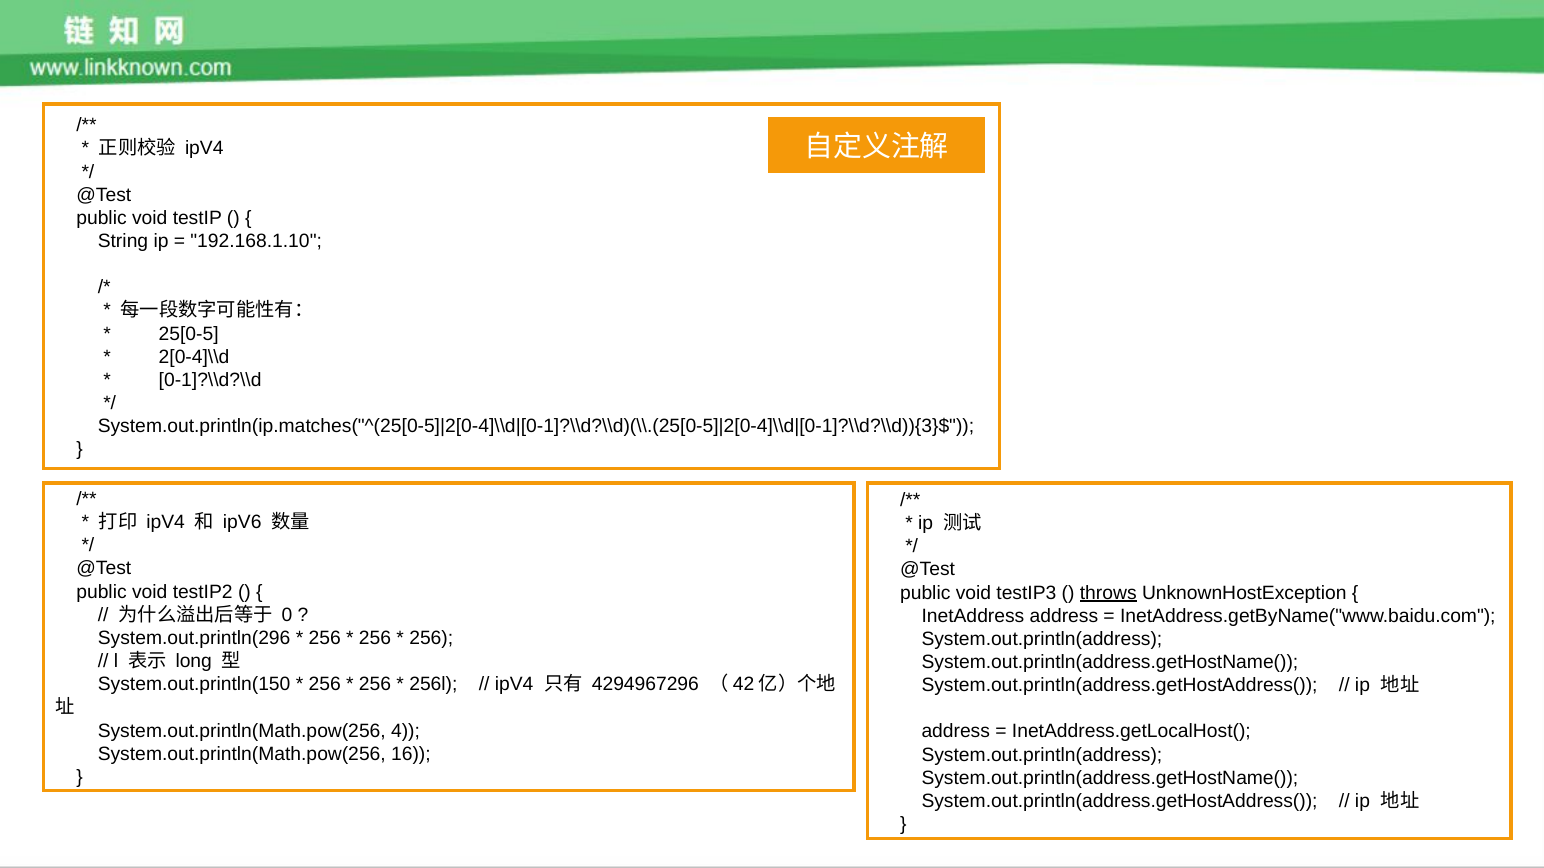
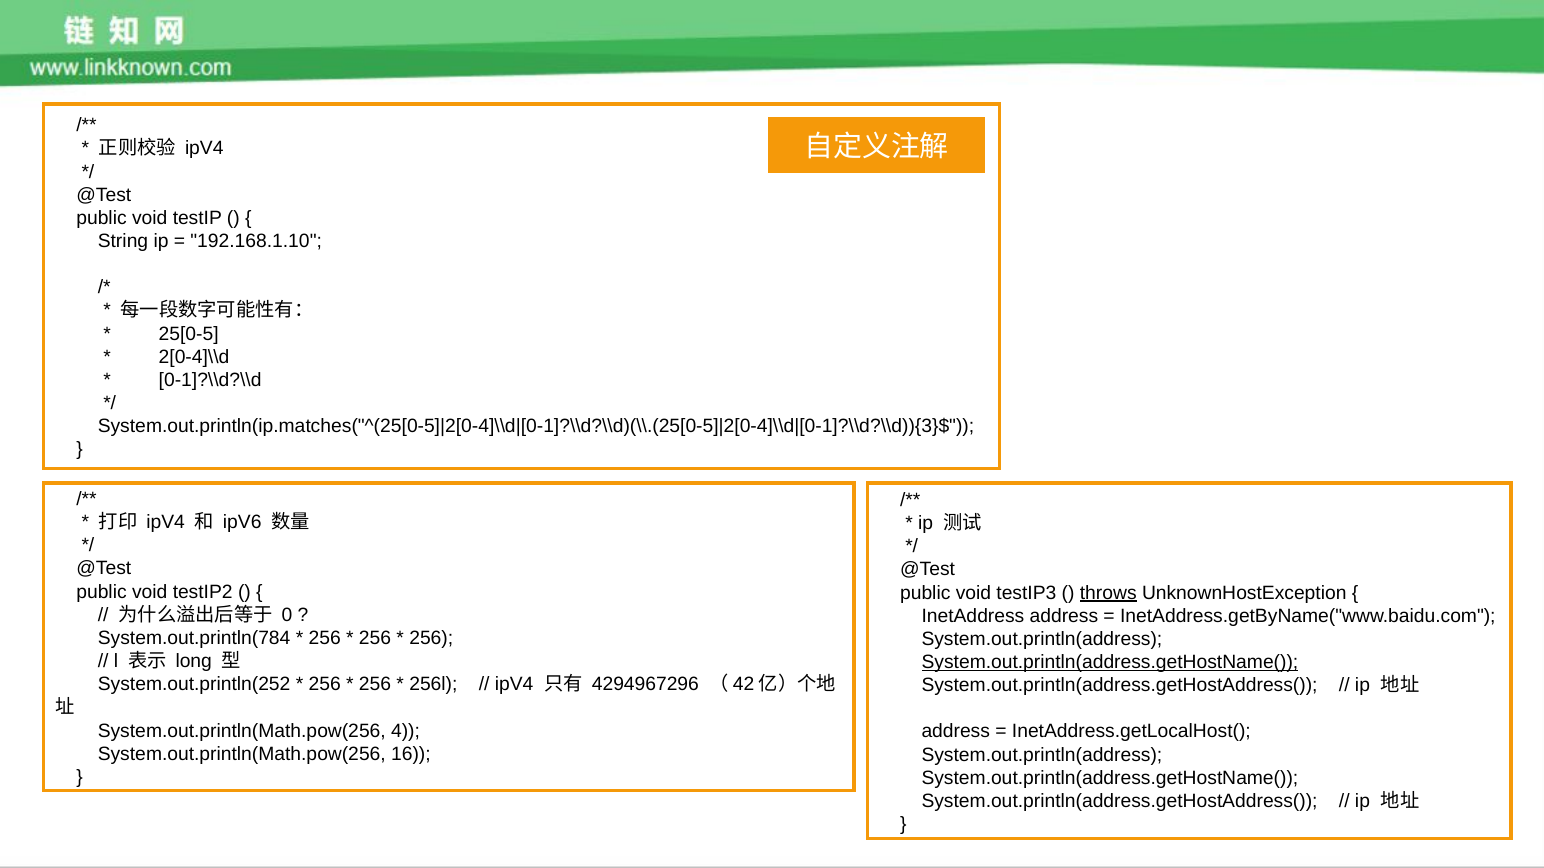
System.out.println(296: System.out.println(296 -> System.out.println(784
System.out.println(address.getHostName( at (1110, 663) underline: none -> present
System.out.println(150: System.out.println(150 -> System.out.println(252
